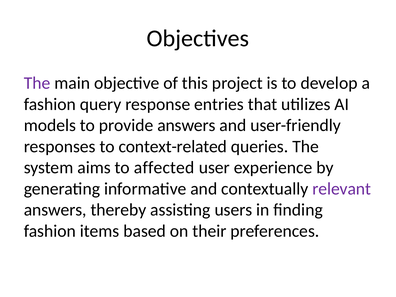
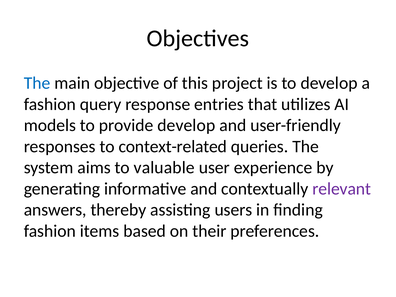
The at (37, 83) colour: purple -> blue
provide answers: answers -> develop
affected: affected -> valuable
